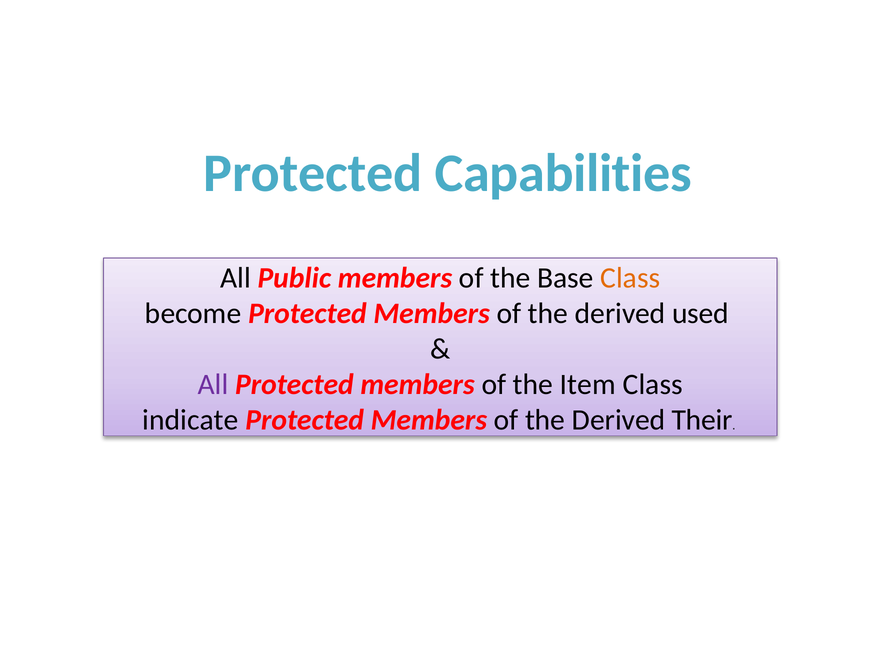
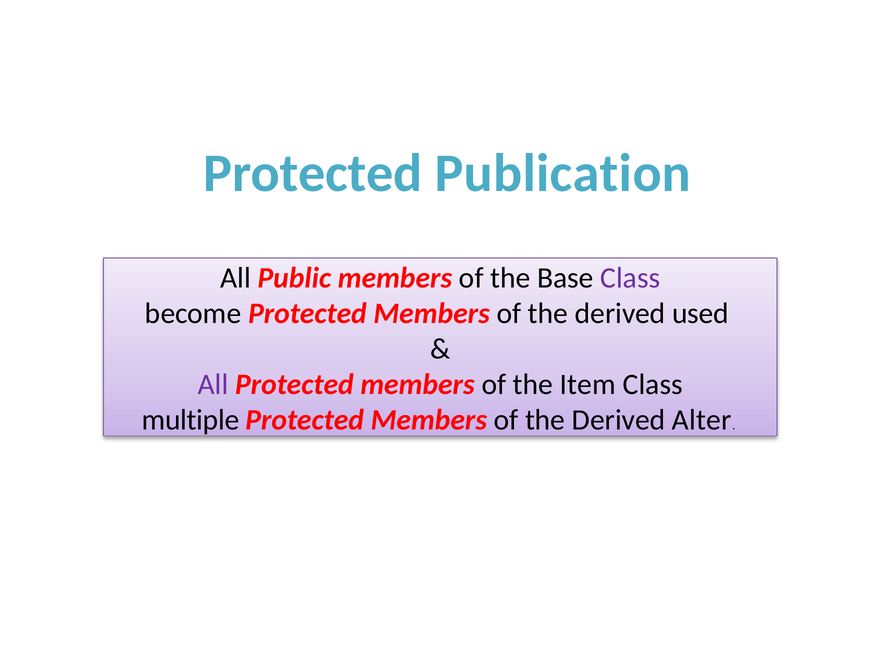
Capabilities: Capabilities -> Publication
Class at (630, 278) colour: orange -> purple
indicate: indicate -> multiple
Their: Their -> Alter
